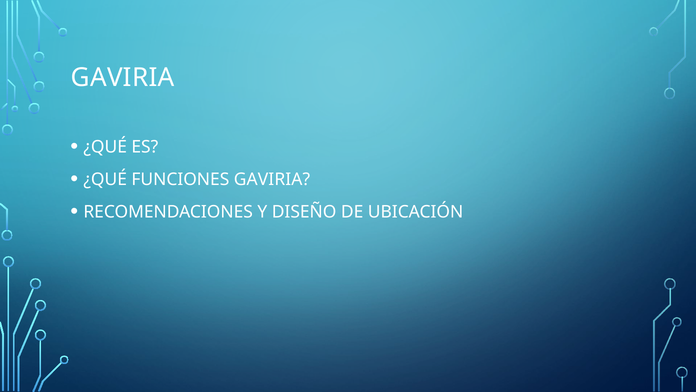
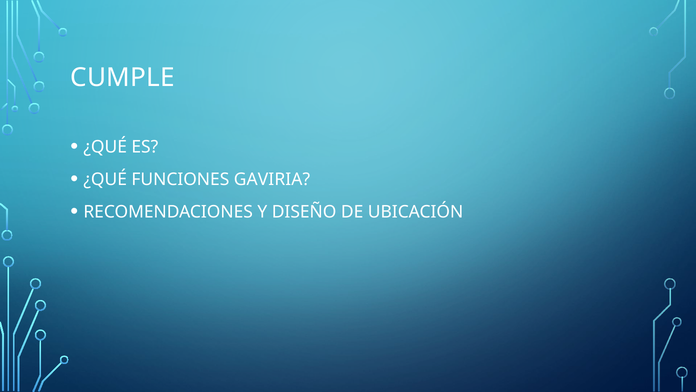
GAVIRIA at (123, 77): GAVIRIA -> CUMPLE
